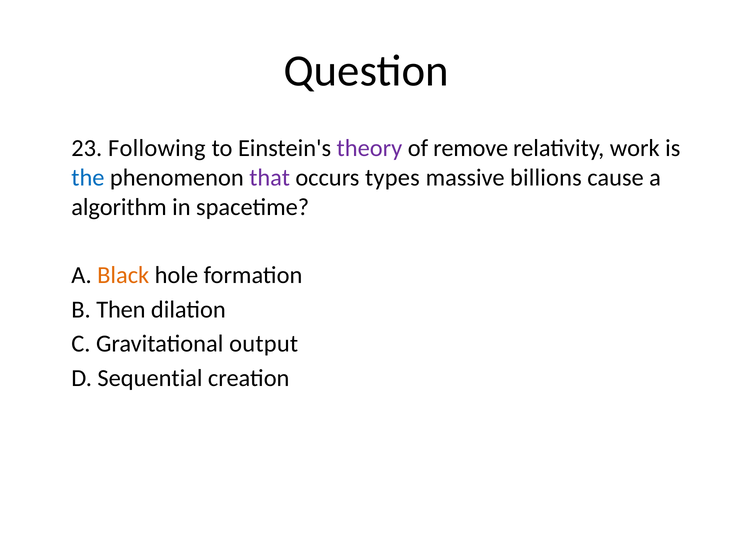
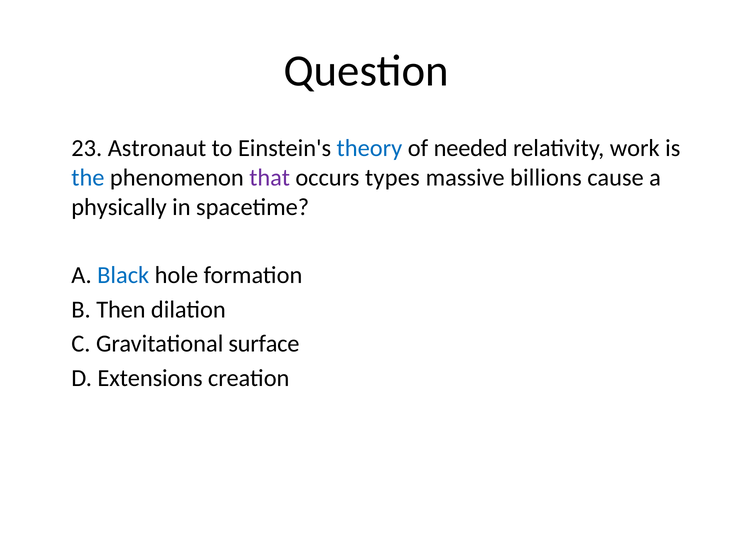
Following: Following -> Astronaut
theory colour: purple -> blue
remove: remove -> needed
algorithm: algorithm -> physically
Black colour: orange -> blue
output: output -> surface
Sequential: Sequential -> Extensions
